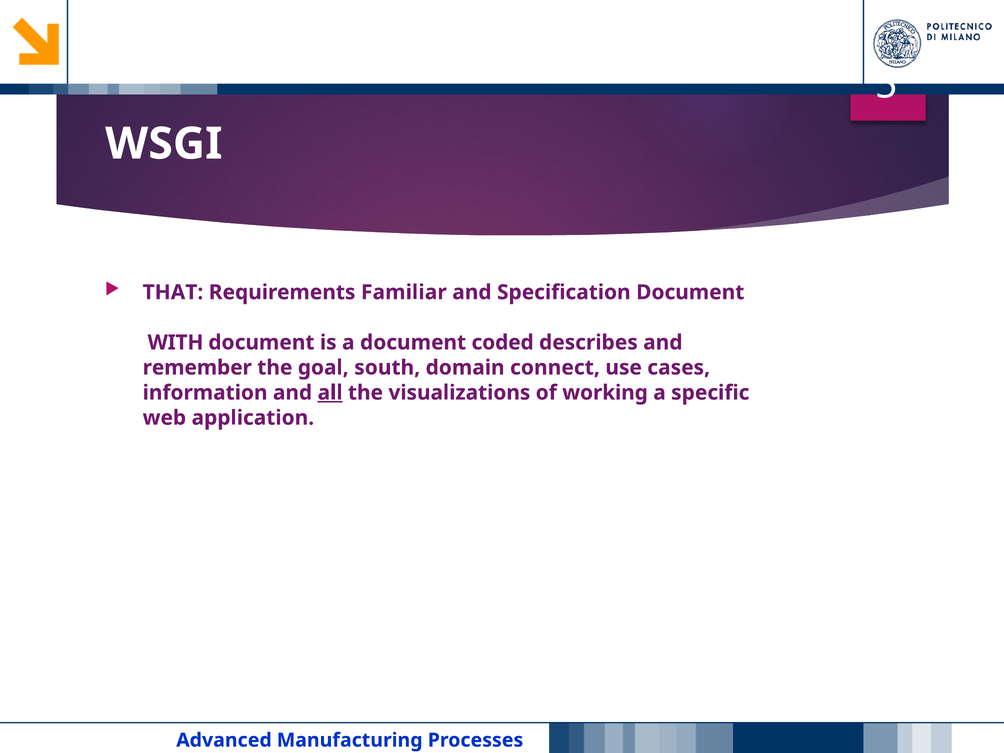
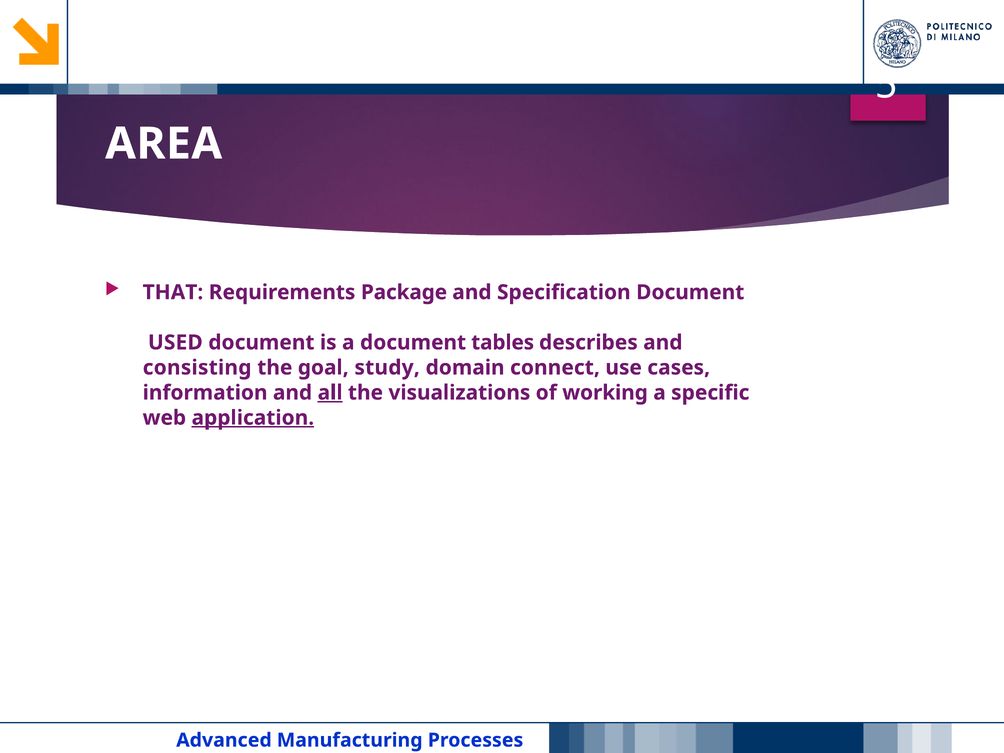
WSGI: WSGI -> AREA
Familiar: Familiar -> Package
WITH: WITH -> USED
coded: coded -> tables
remember: remember -> consisting
south: south -> study
application underline: none -> present
